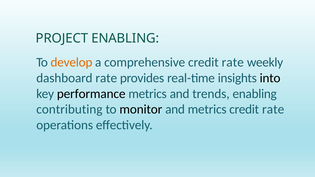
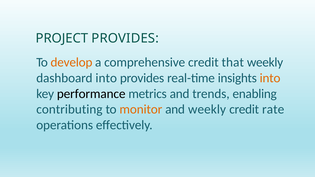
PROJECT ENABLING: ENABLING -> PROVIDES
comprehensive credit rate: rate -> that
dashboard rate: rate -> into
into at (270, 78) colour: black -> orange
monitor colour: black -> orange
and metrics: metrics -> weekly
